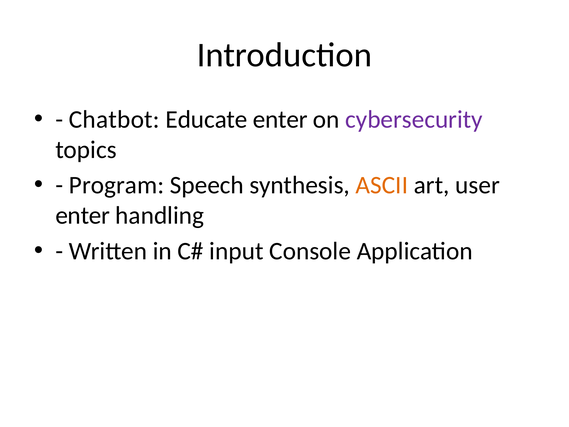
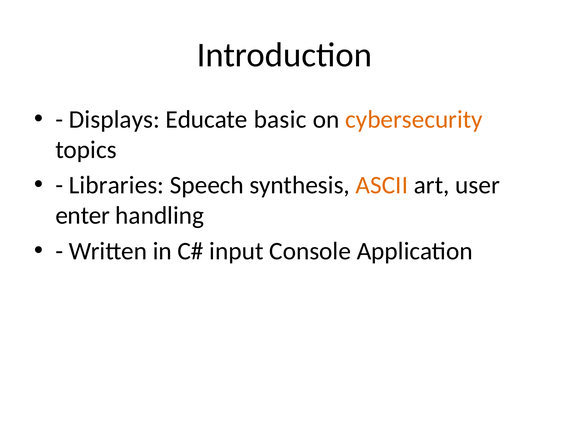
Chatbot: Chatbot -> Displays
Educate enter: enter -> basic
cybersecurity colour: purple -> orange
Program: Program -> Libraries
